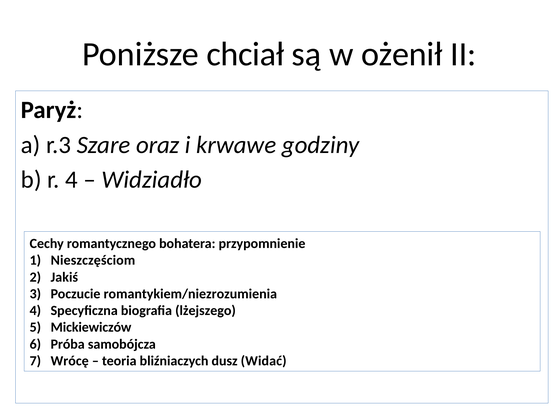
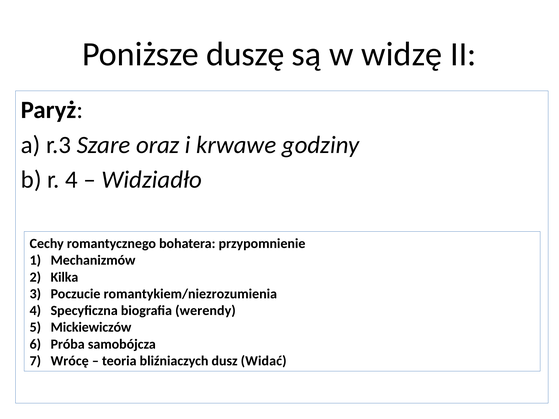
chciał: chciał -> duszę
ożenił: ożenił -> widzę
Nieszczęściom: Nieszczęściom -> Mechanizmów
Jakiś: Jakiś -> Kilka
lżejszego: lżejszego -> werendy
